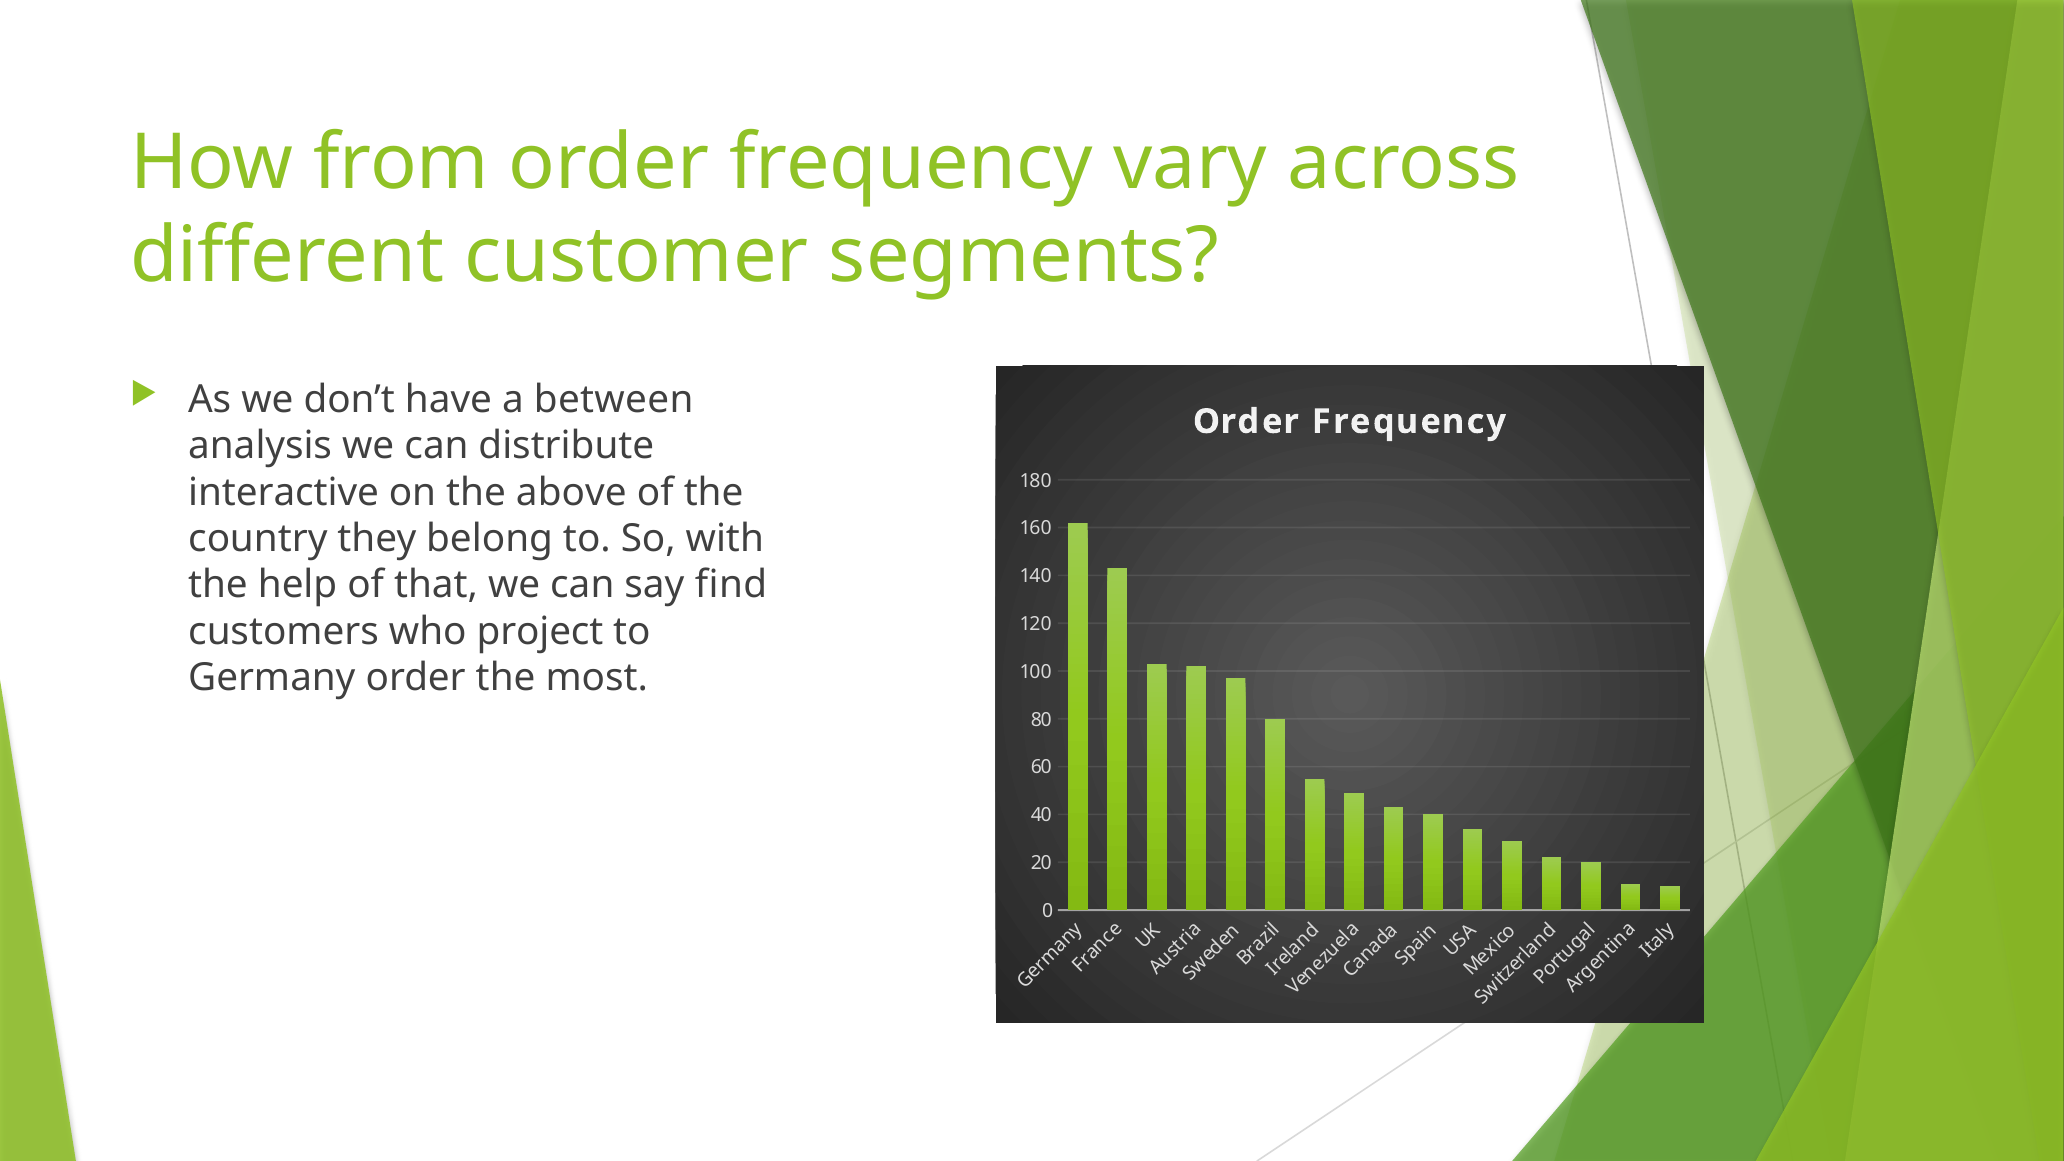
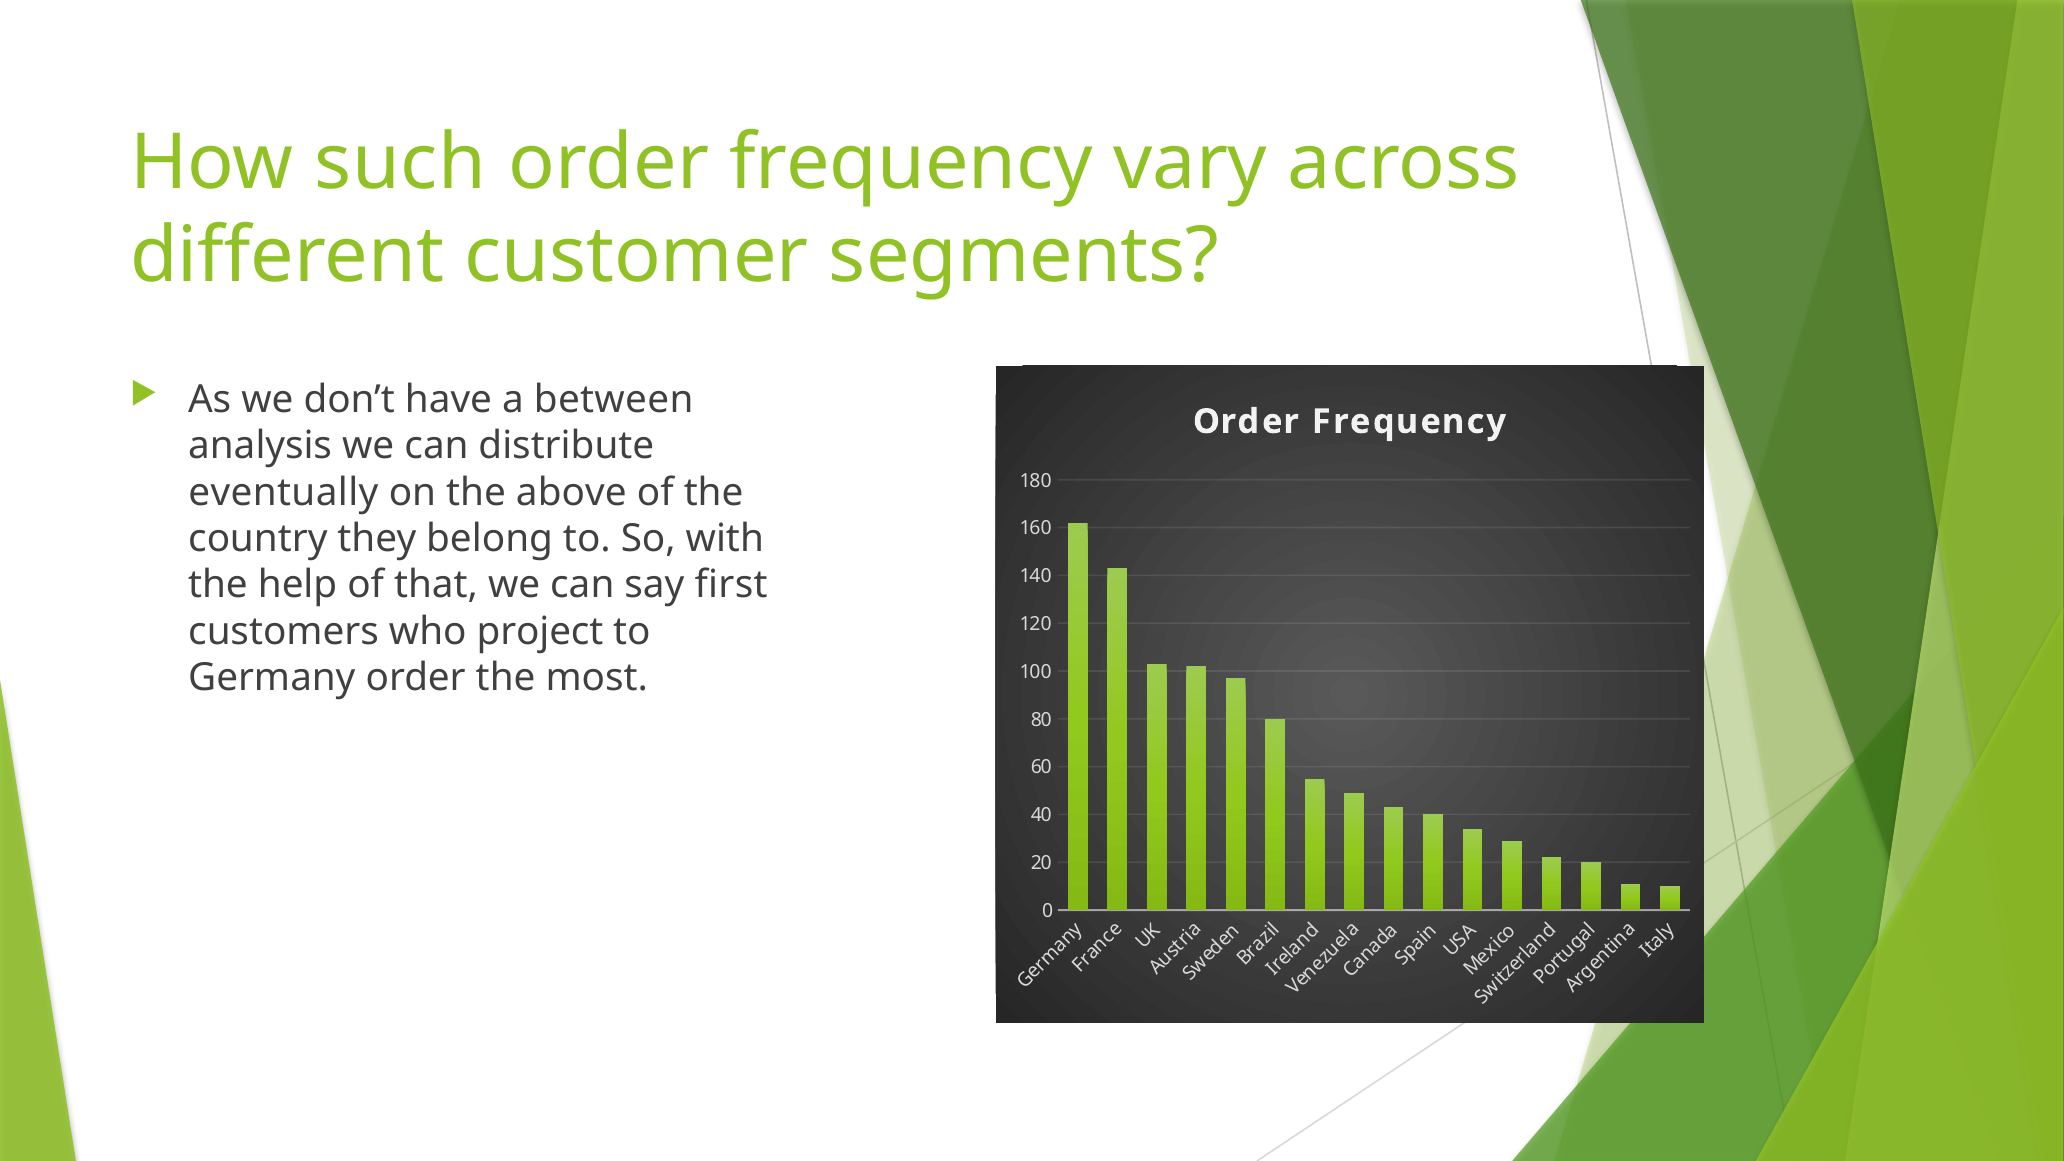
from: from -> such
interactive: interactive -> eventually
find: find -> first
